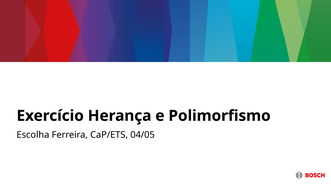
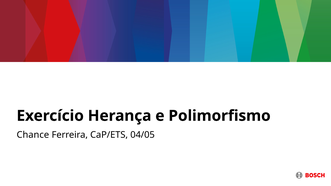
Escolha: Escolha -> Chance
